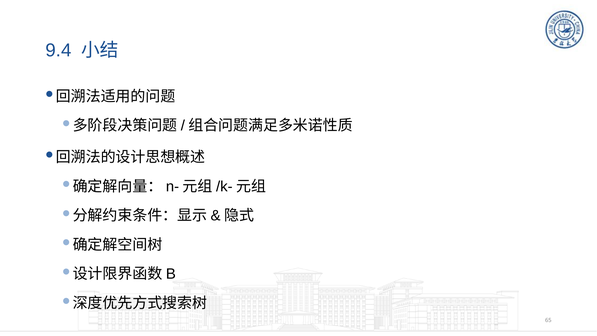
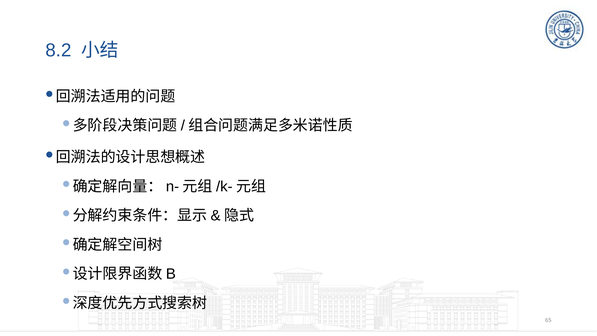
9.4: 9.4 -> 8.2
